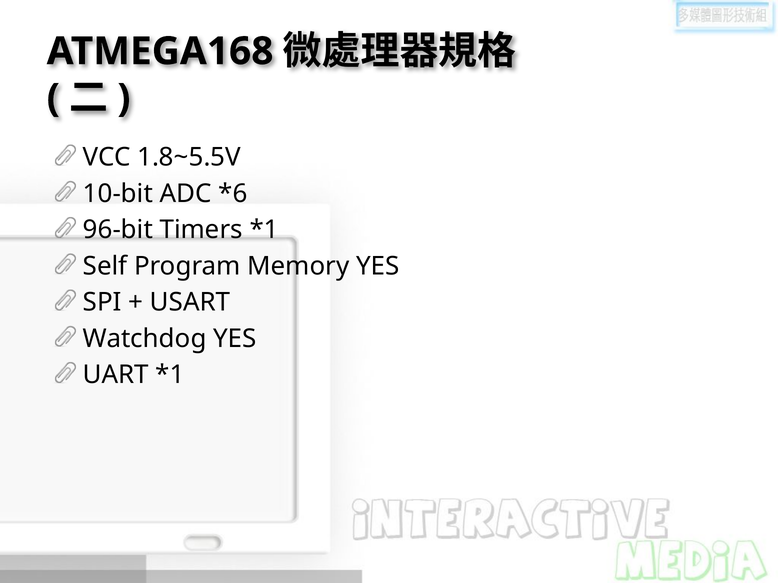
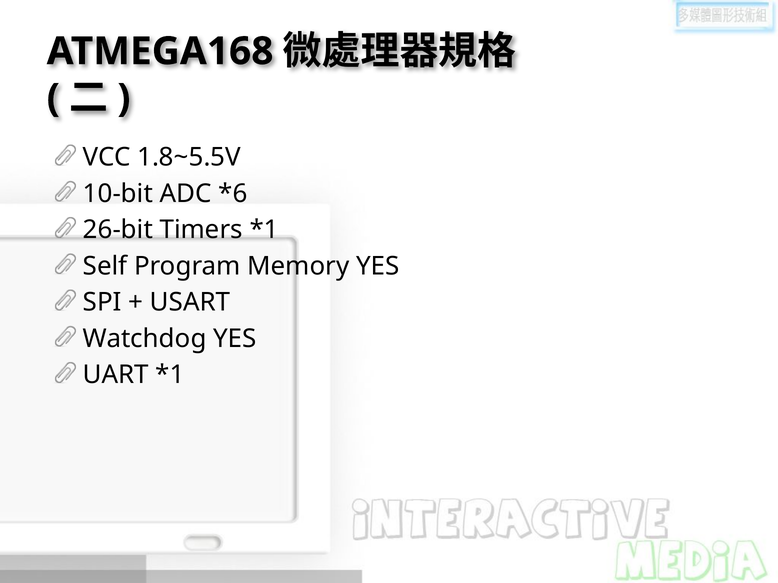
96-bit: 96-bit -> 26-bit
